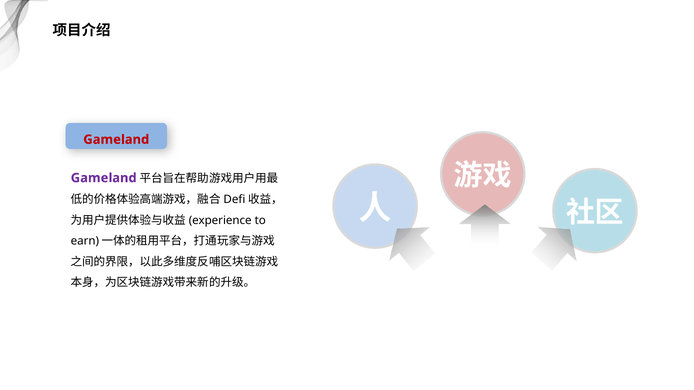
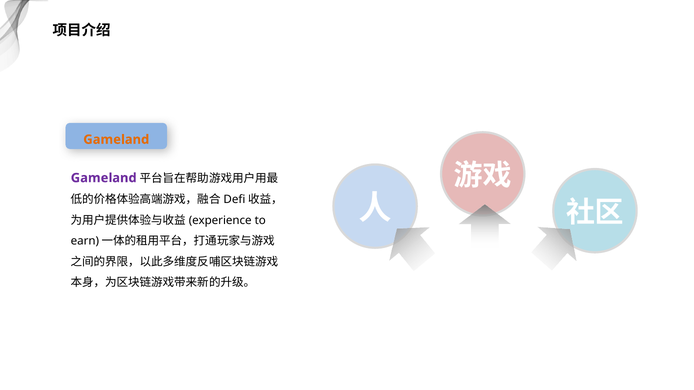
Gameland at (116, 140) colour: red -> orange
